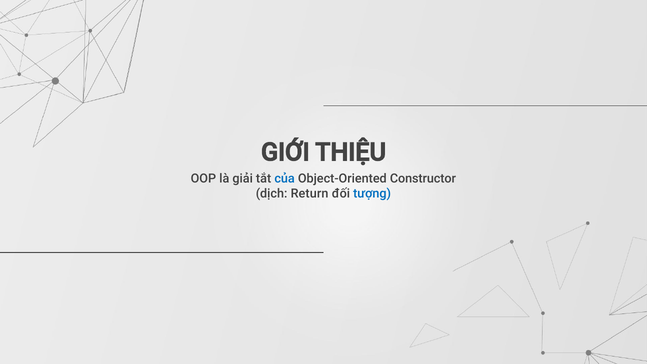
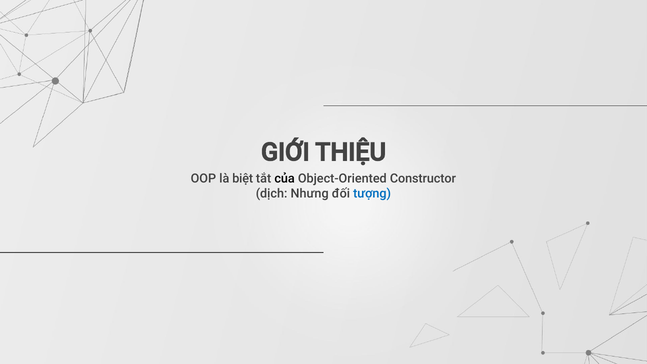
giải: giải -> biệt
của colour: blue -> black
Return: Return -> Nhưng
